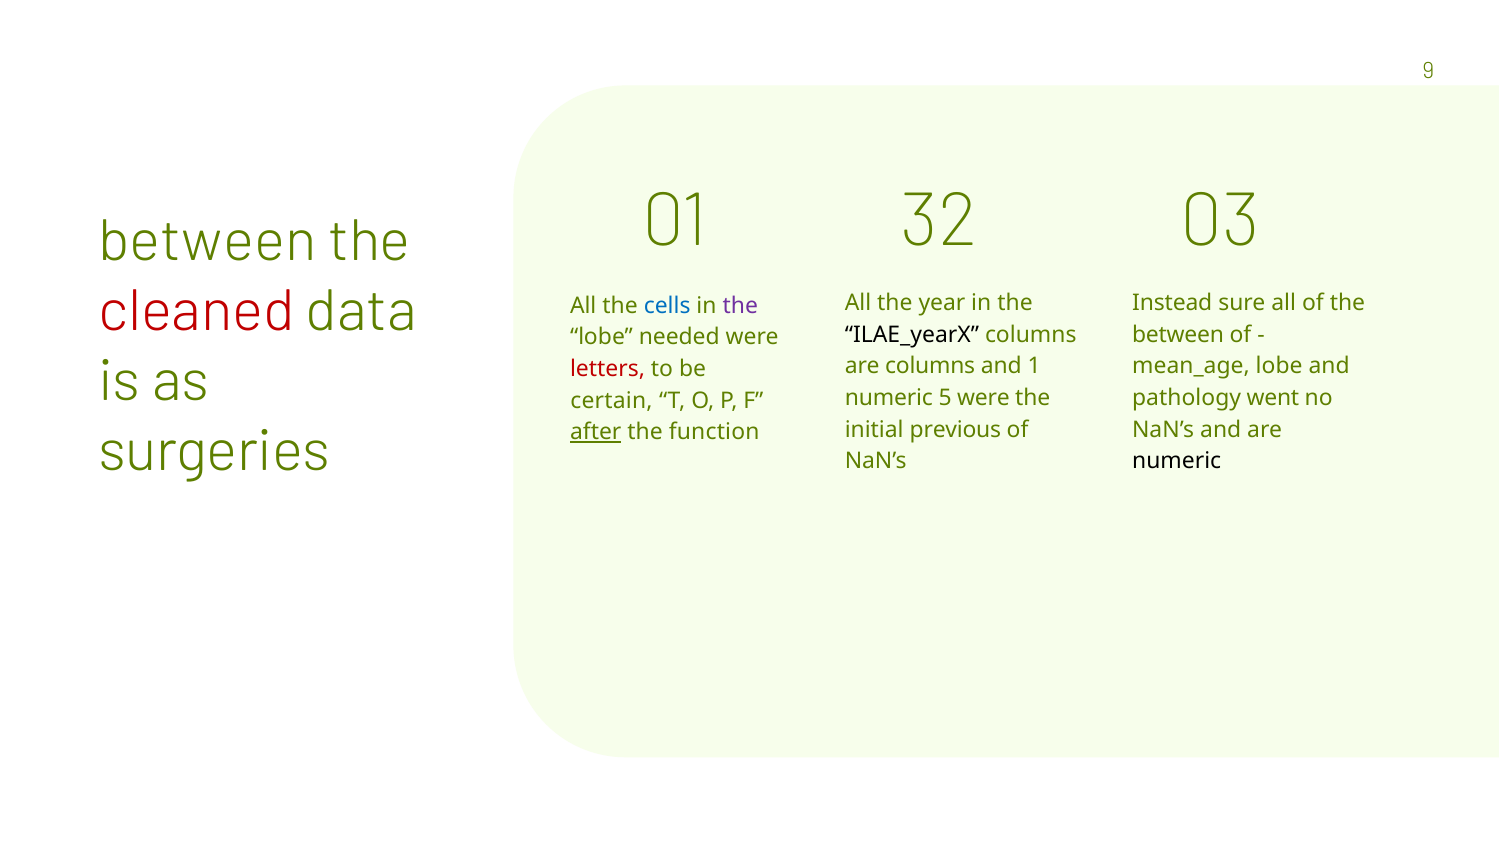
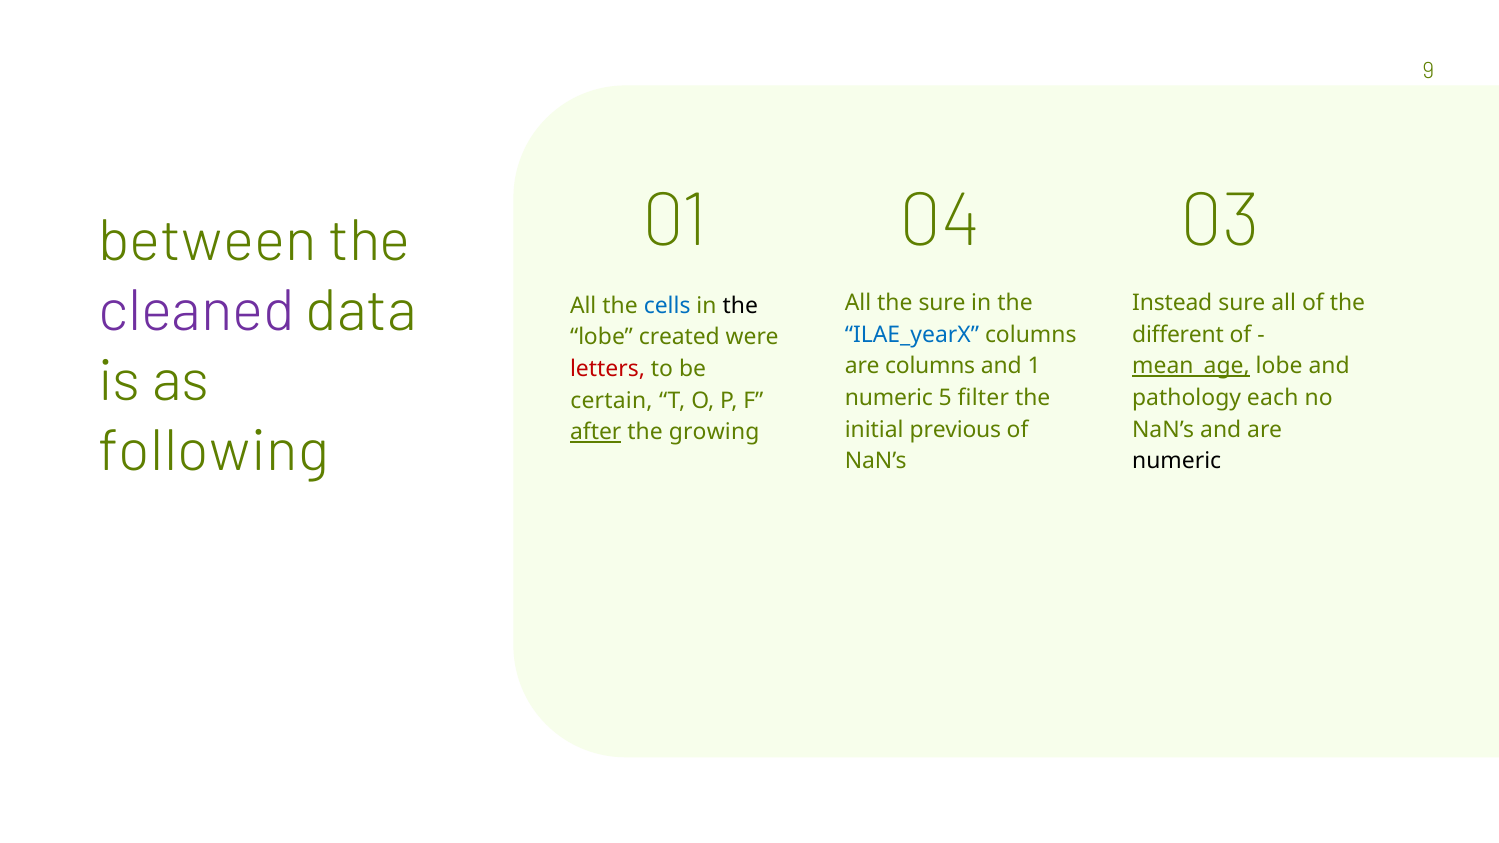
32: 32 -> 04
cleaned colour: red -> purple
the year: year -> sure
the at (740, 306) colour: purple -> black
ILAE_yearX colour: black -> blue
between at (1178, 335): between -> different
needed: needed -> created
mean_age underline: none -> present
5 were: were -> filter
went: went -> each
function: function -> growing
surgeries: surgeries -> following
